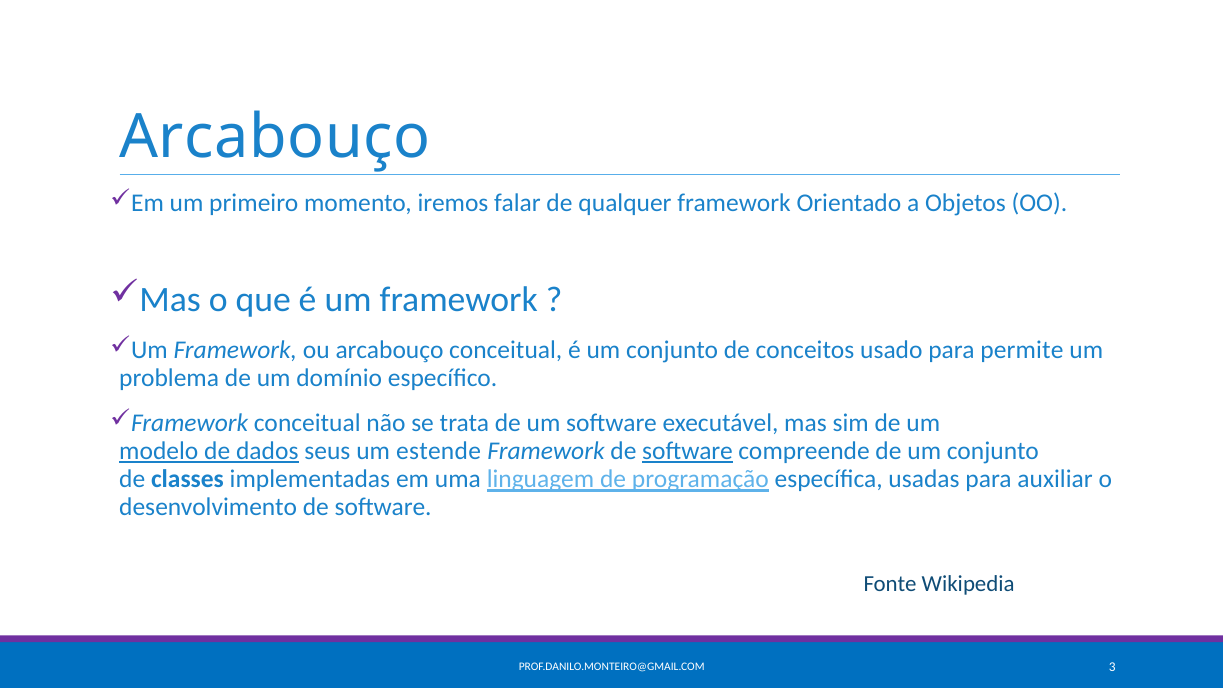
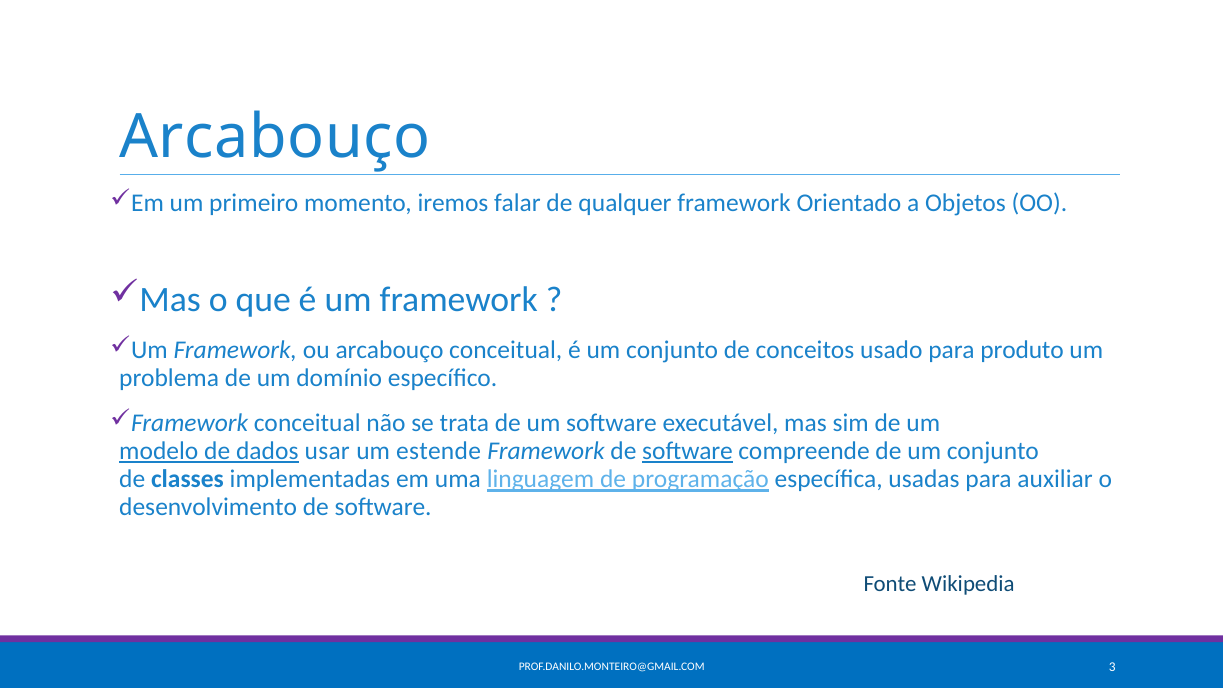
permite: permite -> produto
seus: seus -> usar
